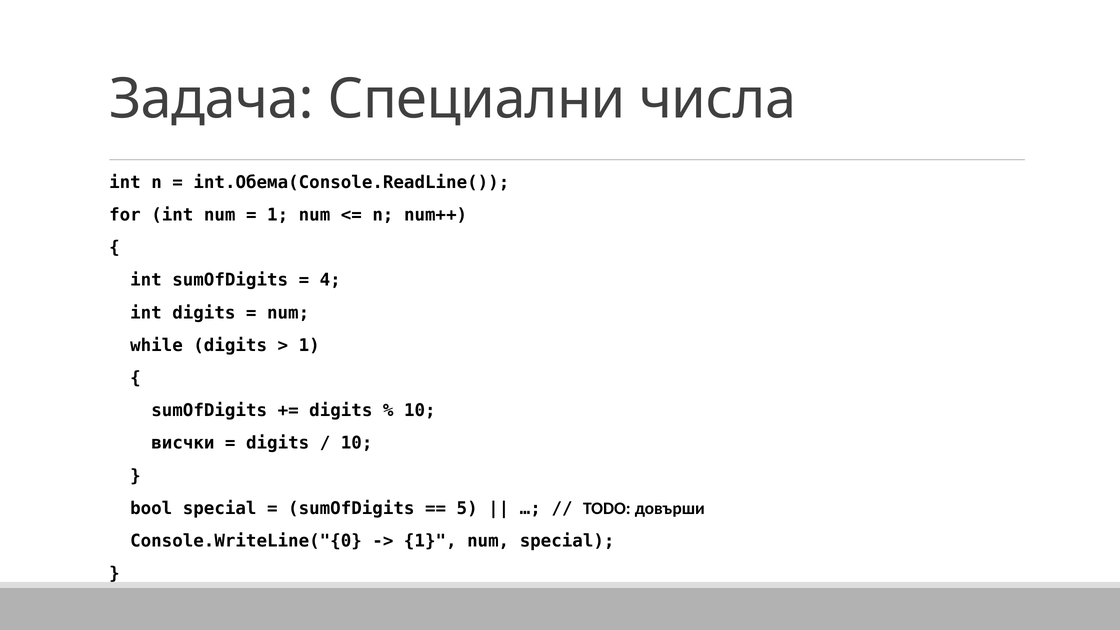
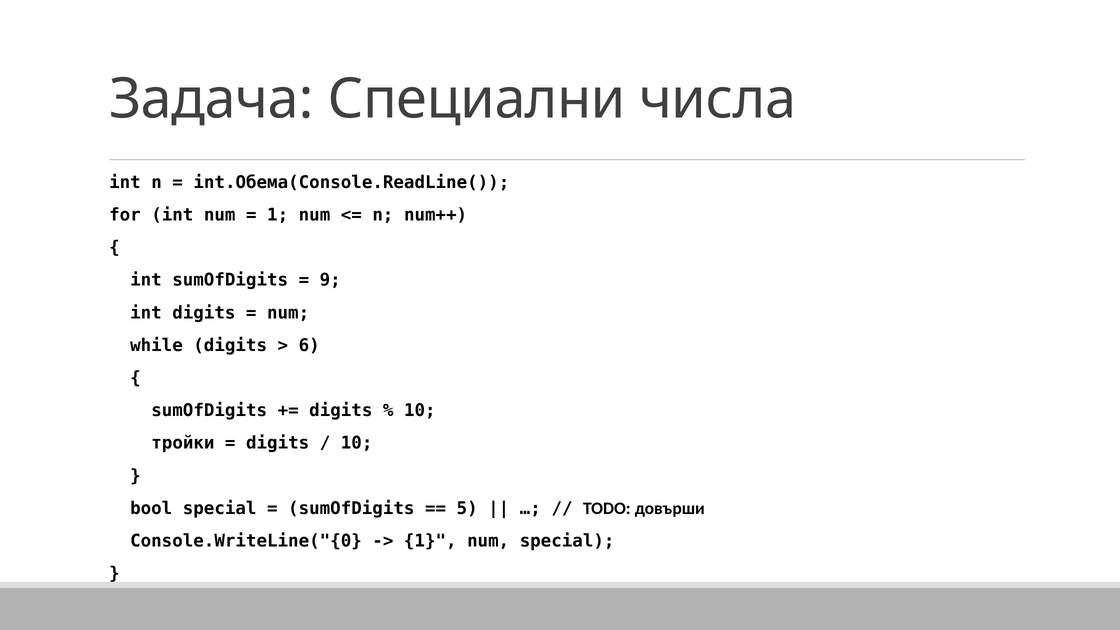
4: 4 -> 9
1 at (309, 345): 1 -> 6
висчки: висчки -> тройки
